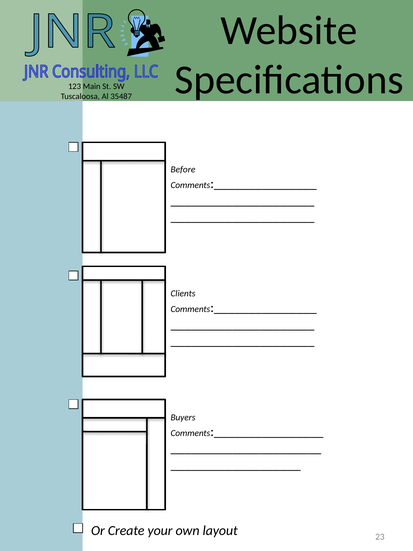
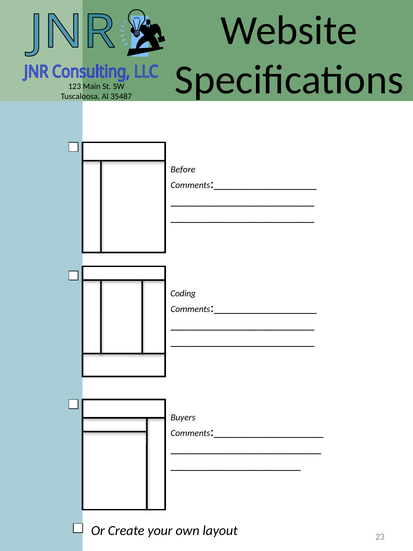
Clients: Clients -> Coding
